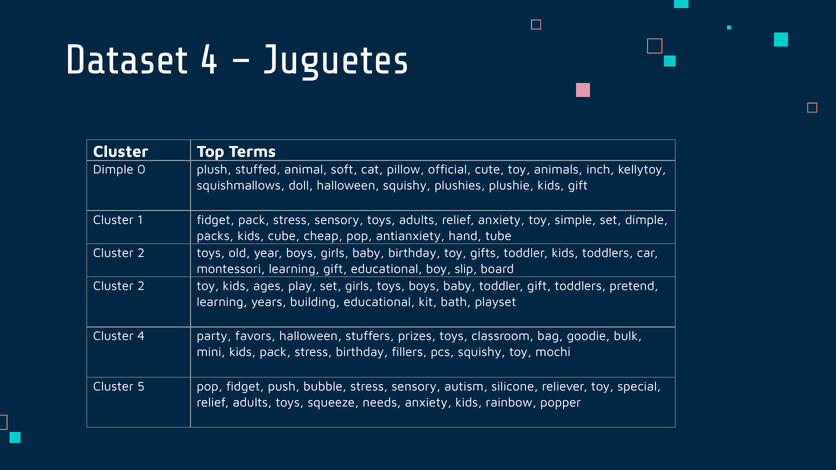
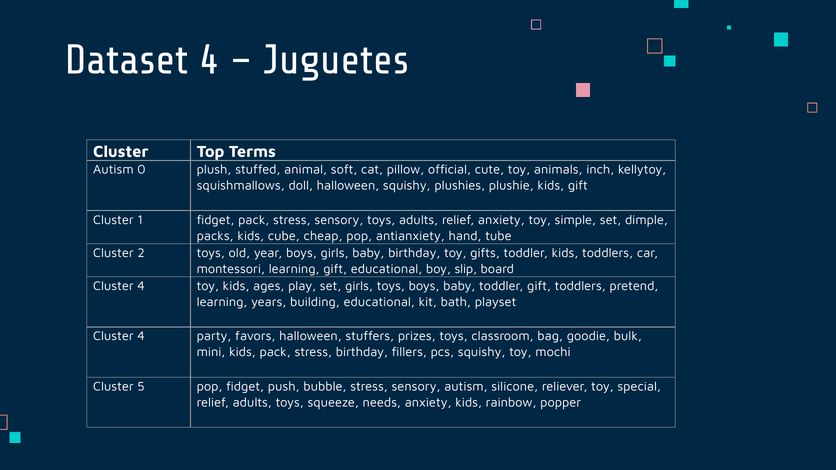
Dimple at (113, 170): Dimple -> Autism
2 at (141, 286): 2 -> 4
